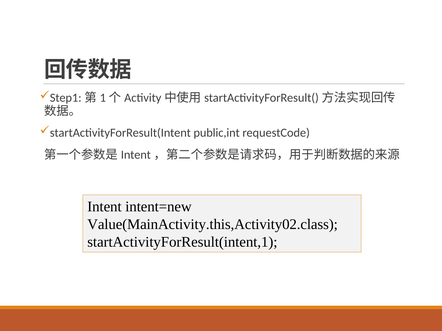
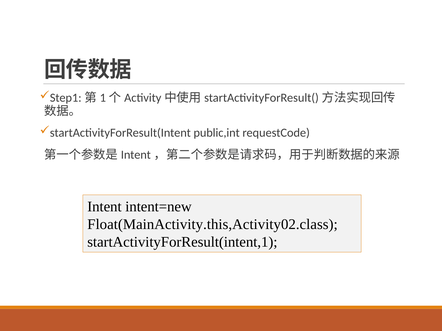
Value(MainActivity.this,Activity02.class: Value(MainActivity.this,Activity02.class -> Float(MainActivity.this,Activity02.class
